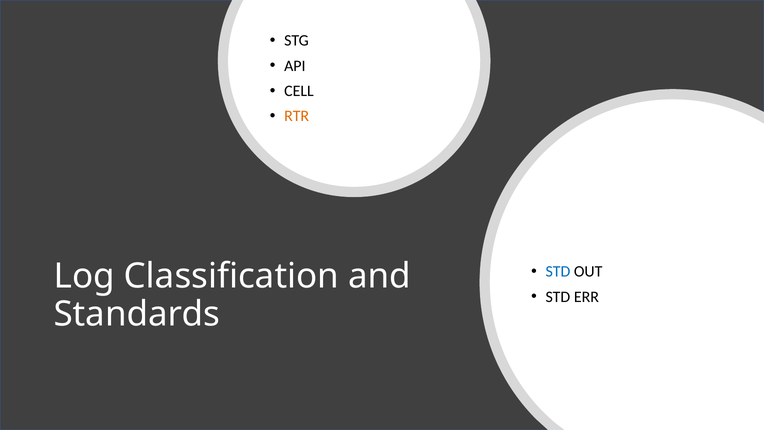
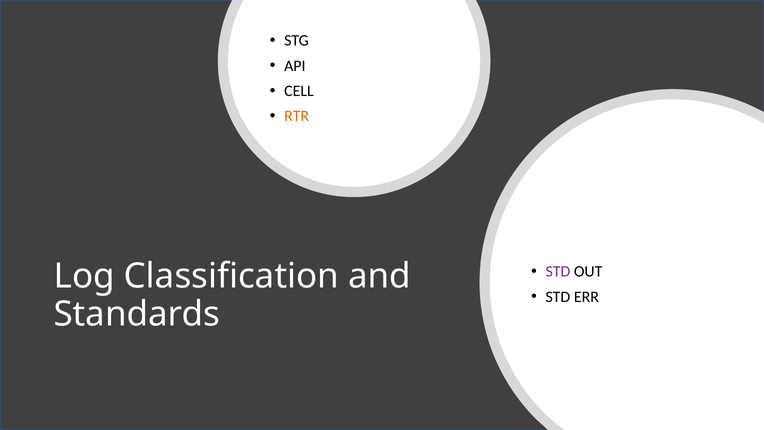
STD at (558, 271) colour: blue -> purple
